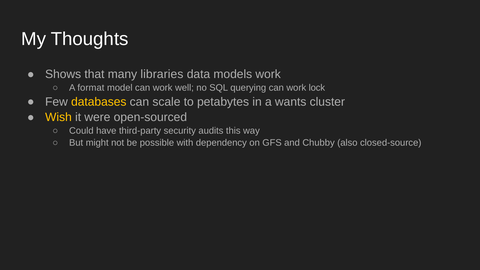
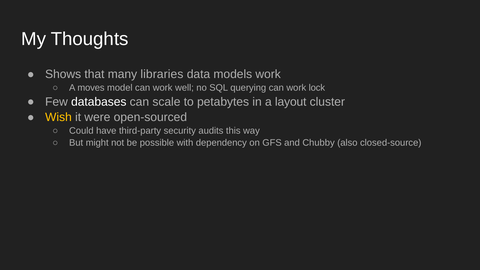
format: format -> moves
databases colour: yellow -> white
wants: wants -> layout
